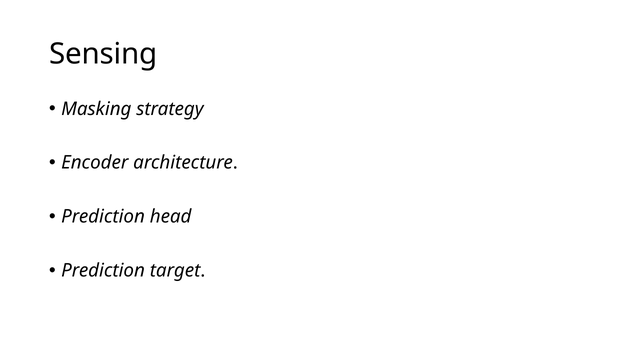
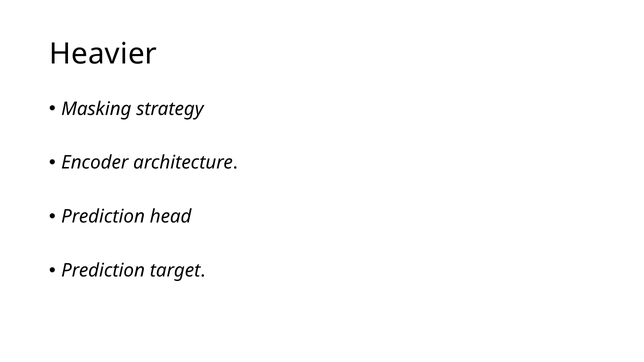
Sensing: Sensing -> Heavier
